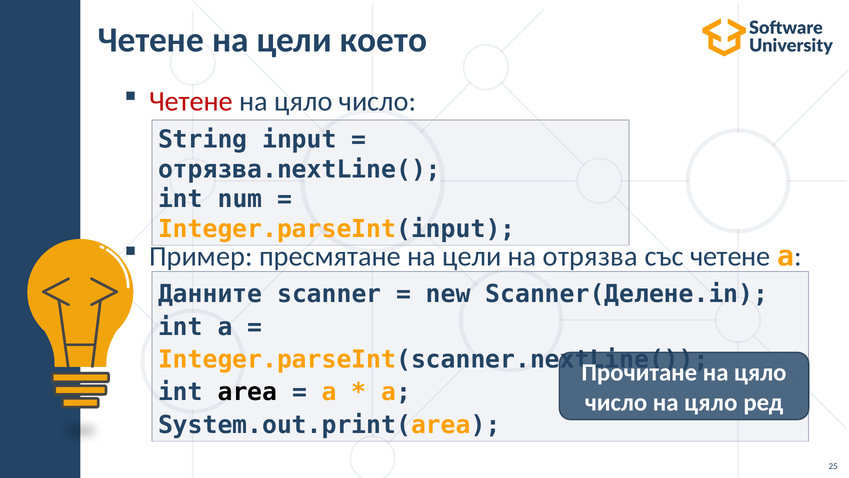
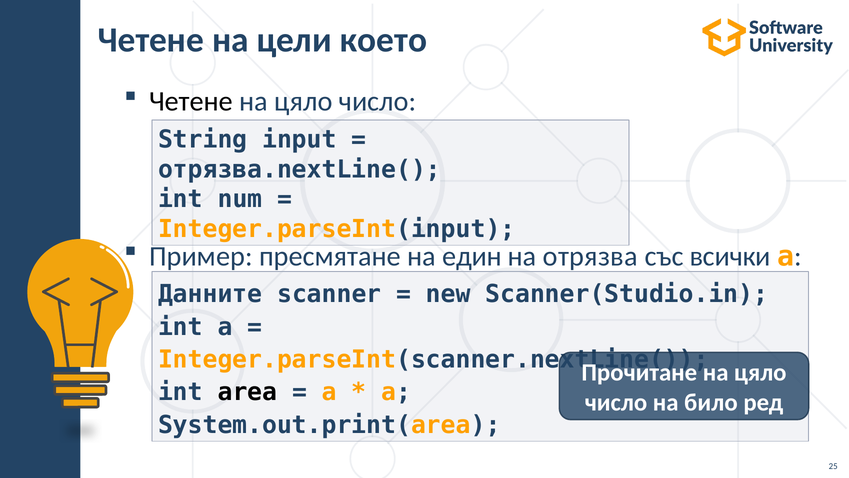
Четене at (191, 101) colour: red -> black
пресмятане на цели: цели -> един
със четене: четене -> всички
Scanner(Делене.in: Scanner(Делене.in -> Scanner(Studio.in
число на цяло: цяло -> било
